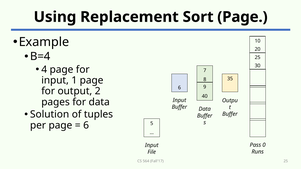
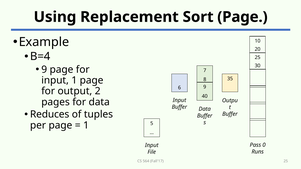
4 at (44, 70): 4 -> 9
Solution: Solution -> Reduces
6 at (86, 125): 6 -> 1
